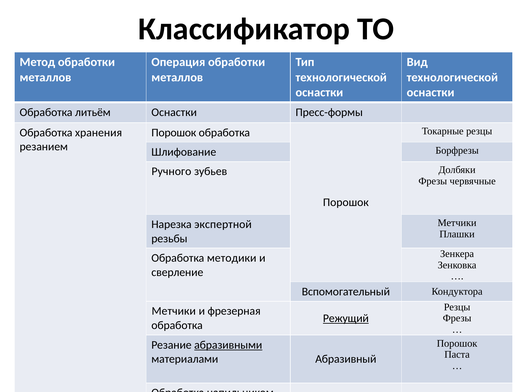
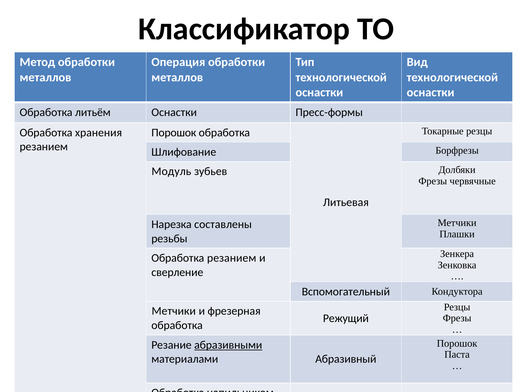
Ручного at (171, 172): Ручного -> Модуль
Порошок at (346, 203): Порошок -> Литьевая
экспертной: экспертной -> составлены
Обработка методики: методики -> резанием
Режущий underline: present -> none
